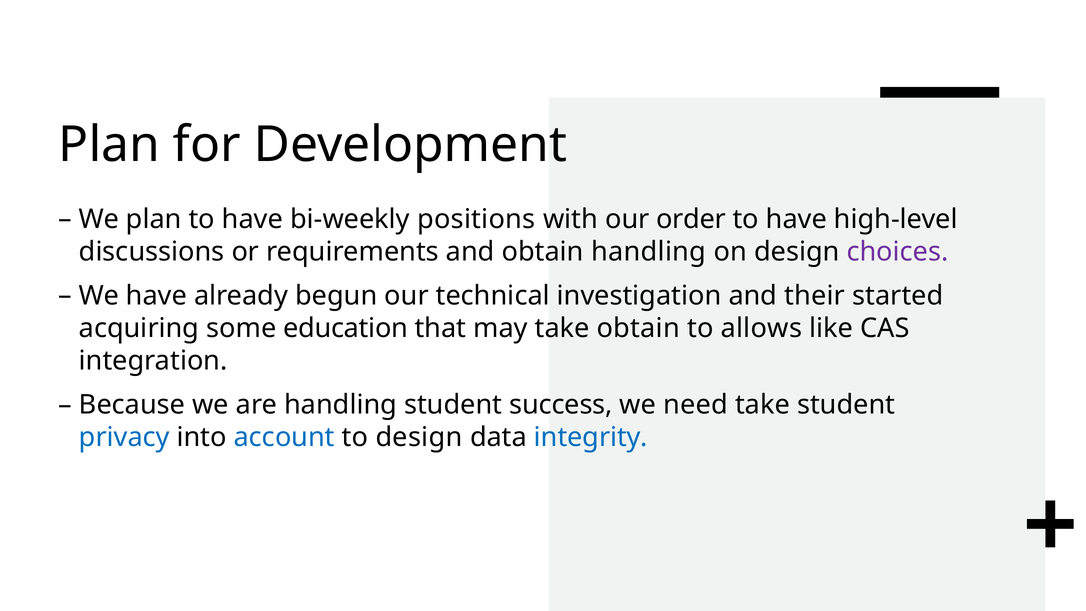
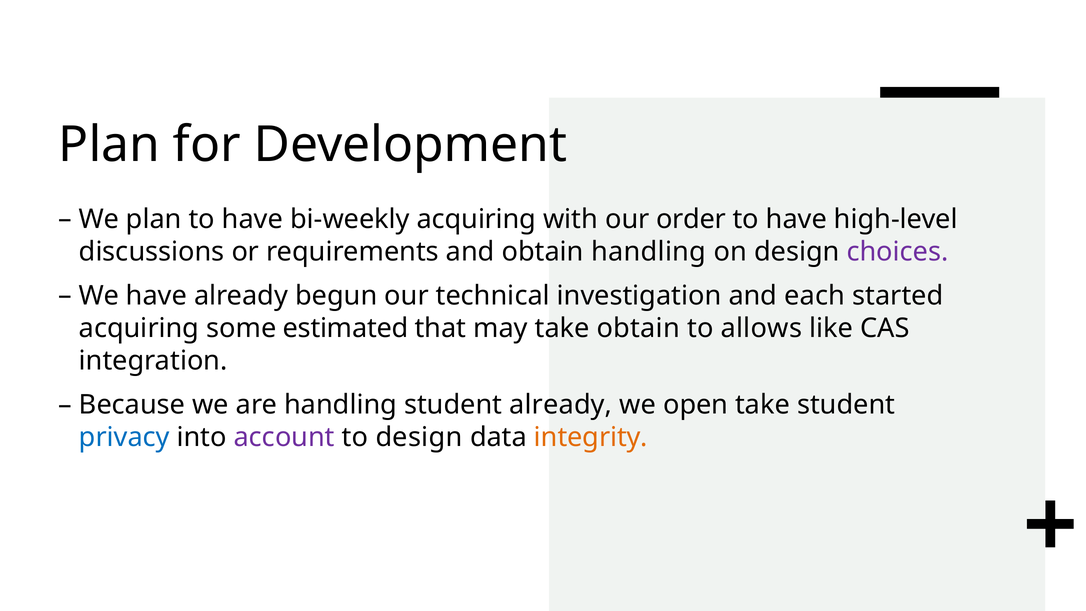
bi-weekly positions: positions -> acquiring
their: their -> each
education: education -> estimated
student success: success -> already
need: need -> open
account colour: blue -> purple
integrity colour: blue -> orange
